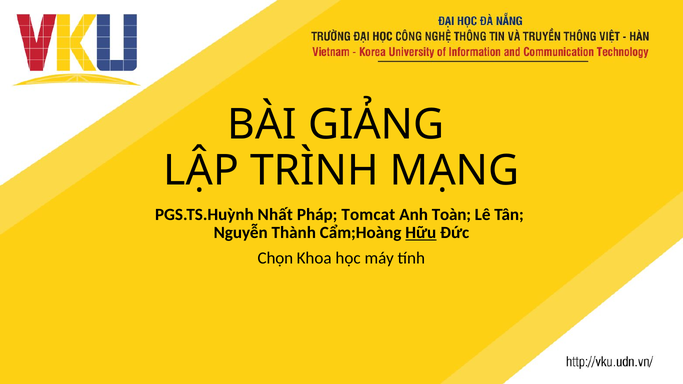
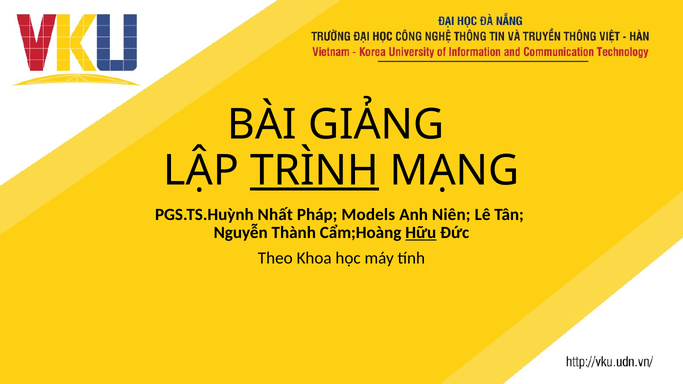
TRÌNH underline: none -> present
Tomcat: Tomcat -> Models
Toàn: Toàn -> Niên
Chọn: Chọn -> Theo
